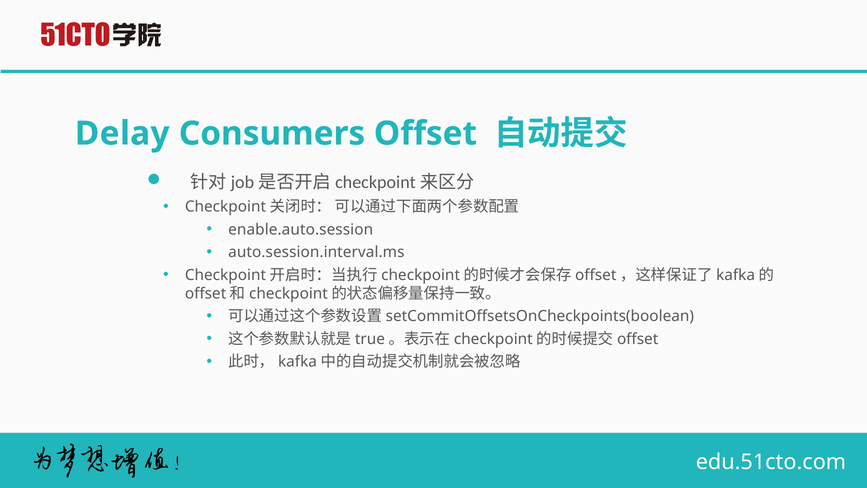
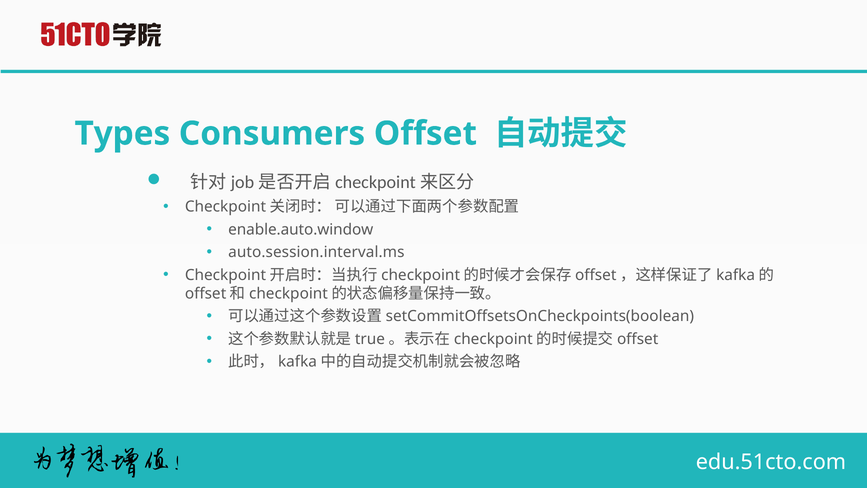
Delay: Delay -> Types
enable.auto.session: enable.auto.session -> enable.auto.window
